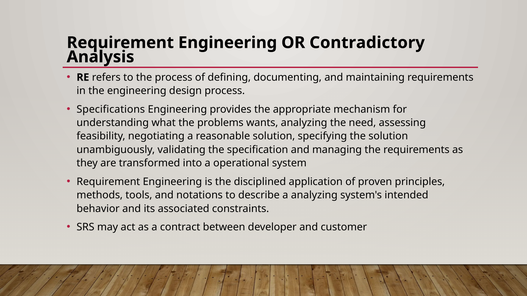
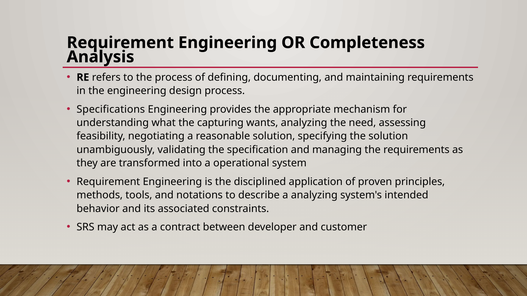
Contradictory: Contradictory -> Completeness
problems: problems -> capturing
